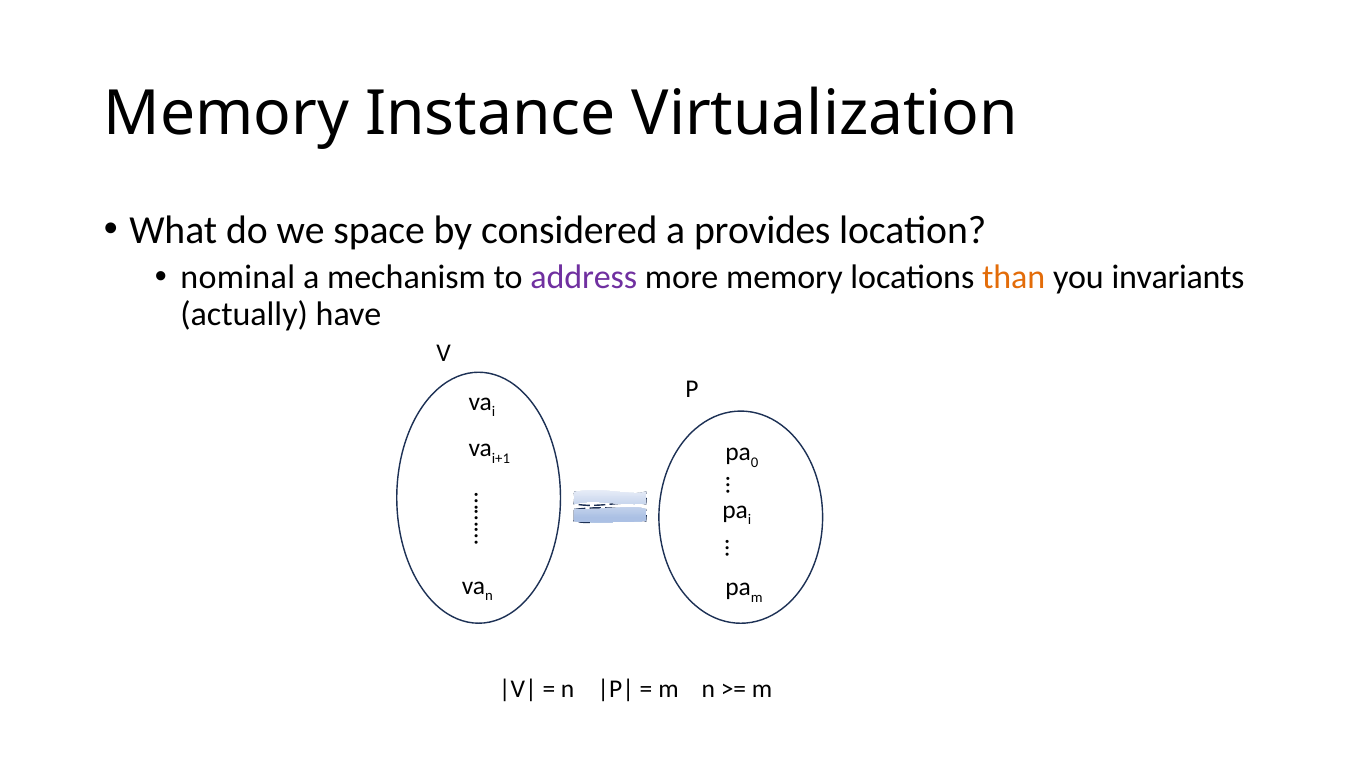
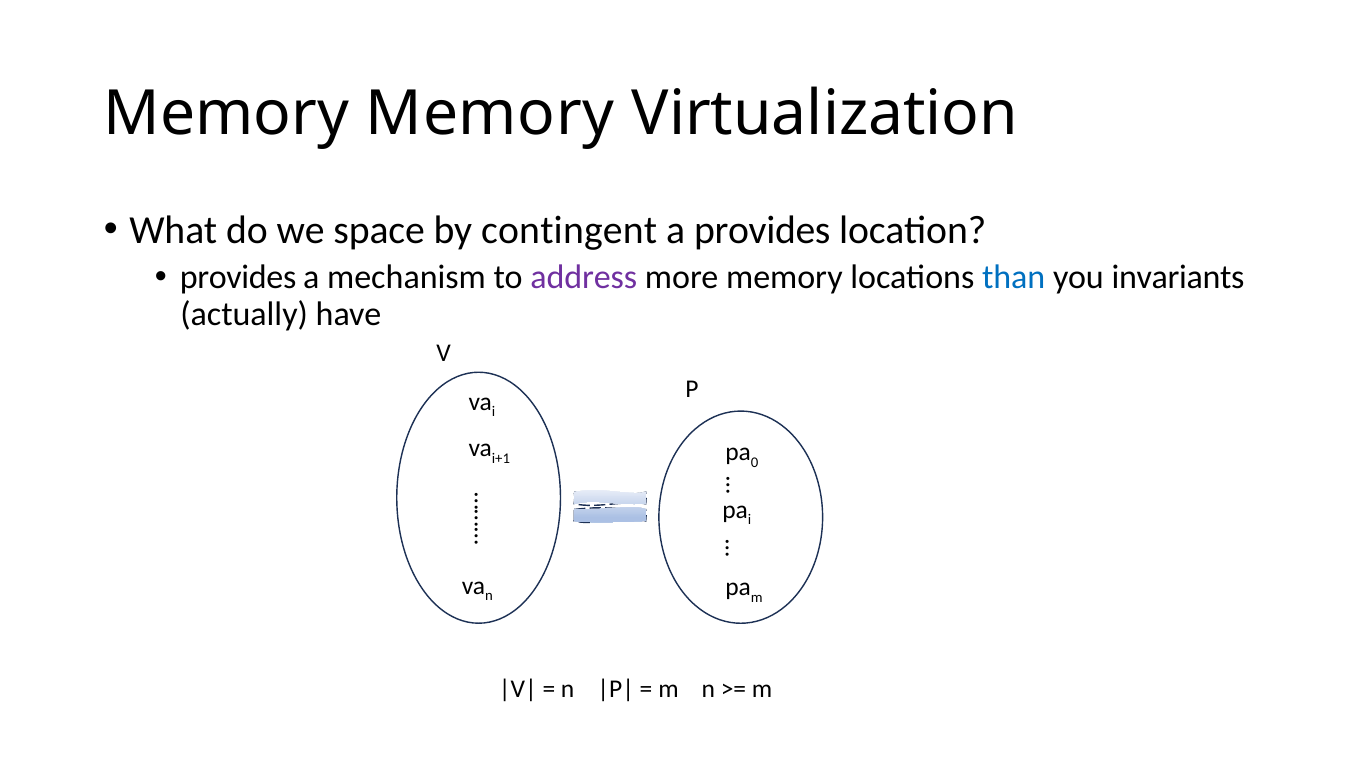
Memory Instance: Instance -> Memory
considered: considered -> contingent
nominal at (238, 277): nominal -> provides
than colour: orange -> blue
